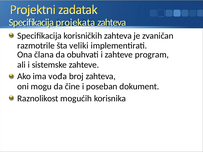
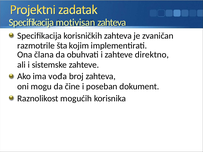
projekata: projekata -> motivisan
veliki: veliki -> kojim
program: program -> direktno
